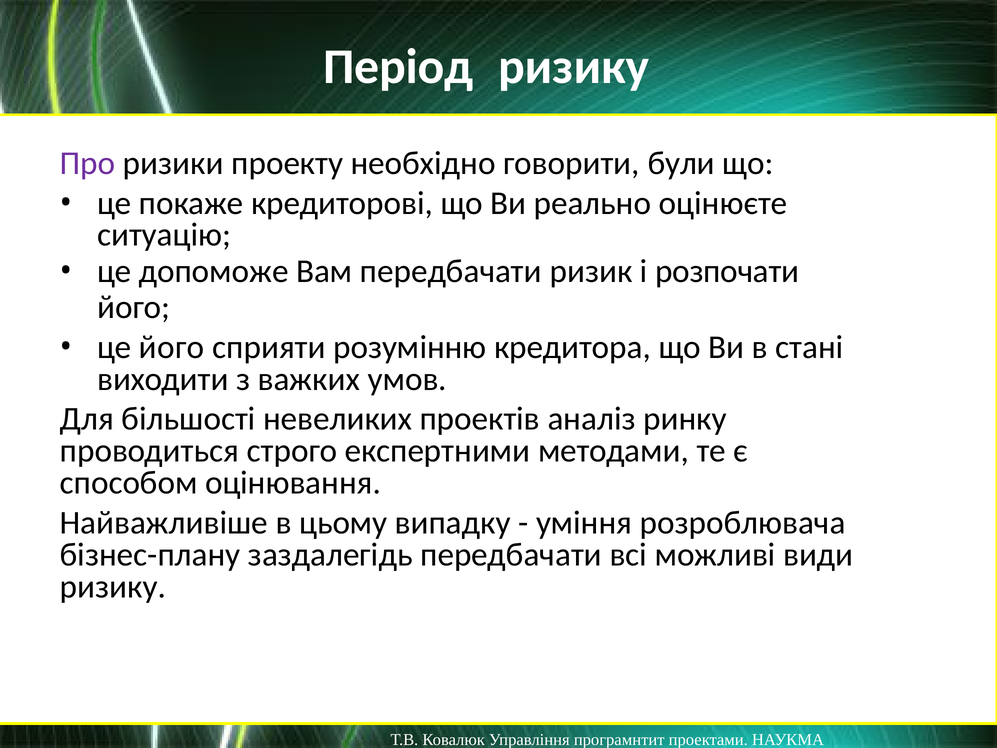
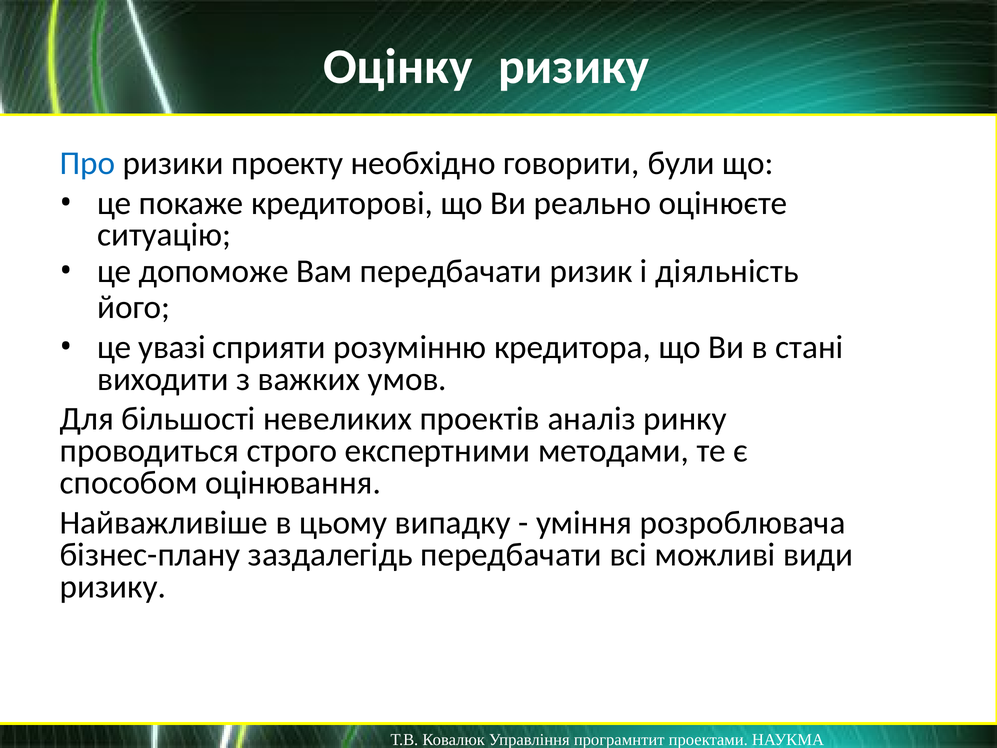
Період: Період -> Оцінку
Про colour: purple -> blue
розпочати: розпочати -> діяльність
це його: його -> увазі
